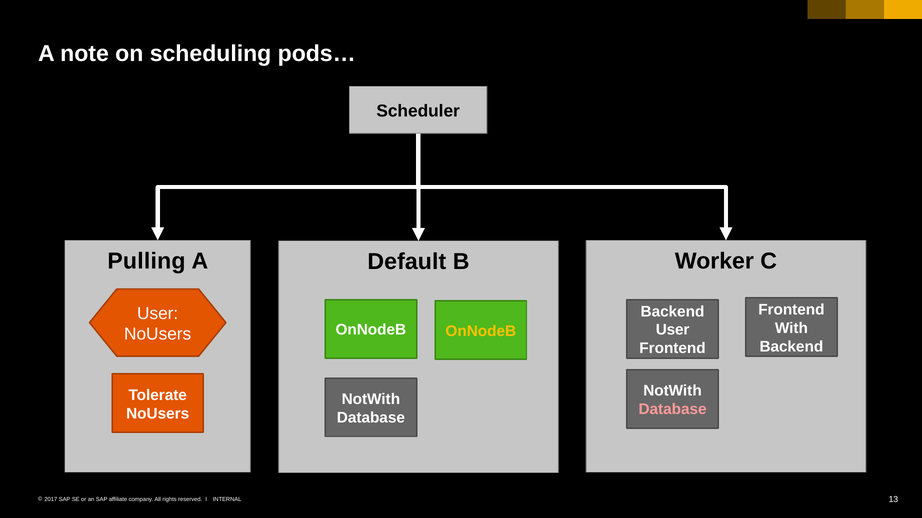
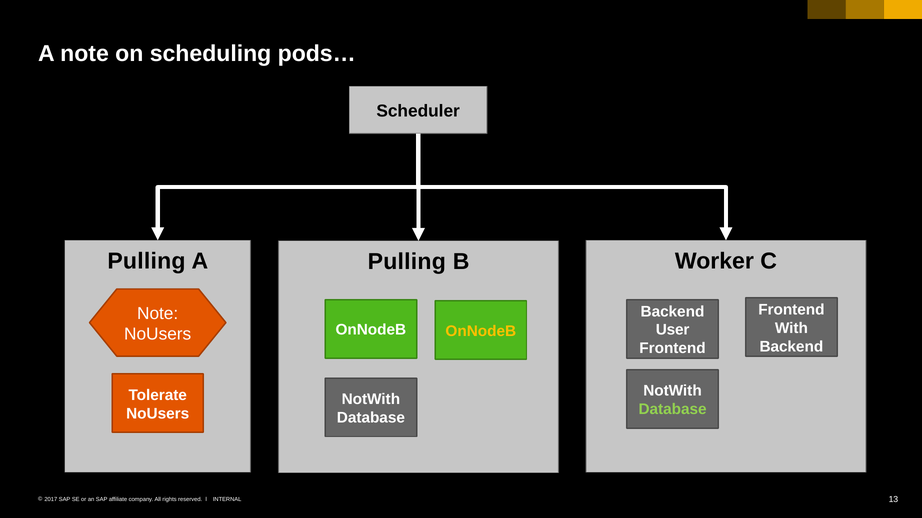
Default at (407, 262): Default -> Pulling
User at (158, 314): User -> Note
Database at (673, 410) colour: pink -> light green
